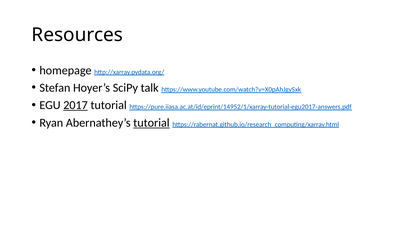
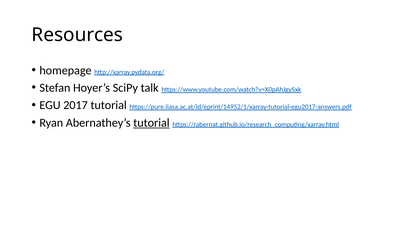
2017 underline: present -> none
